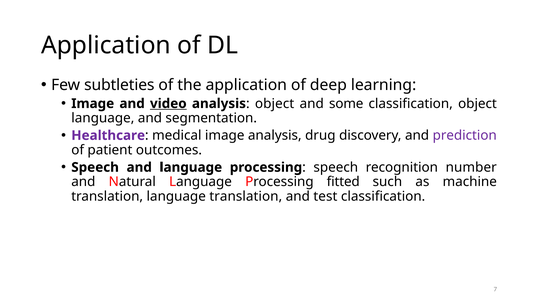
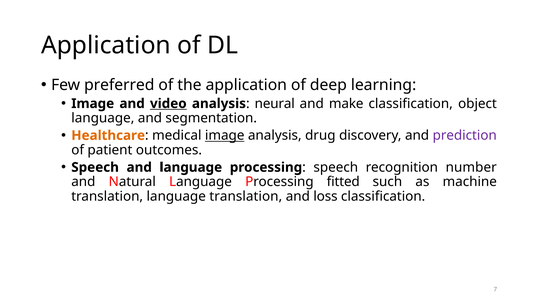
subtleties: subtleties -> preferred
object at (275, 103): object -> neural
some: some -> make
Healthcare colour: purple -> orange
image at (225, 135) underline: none -> present
test: test -> loss
